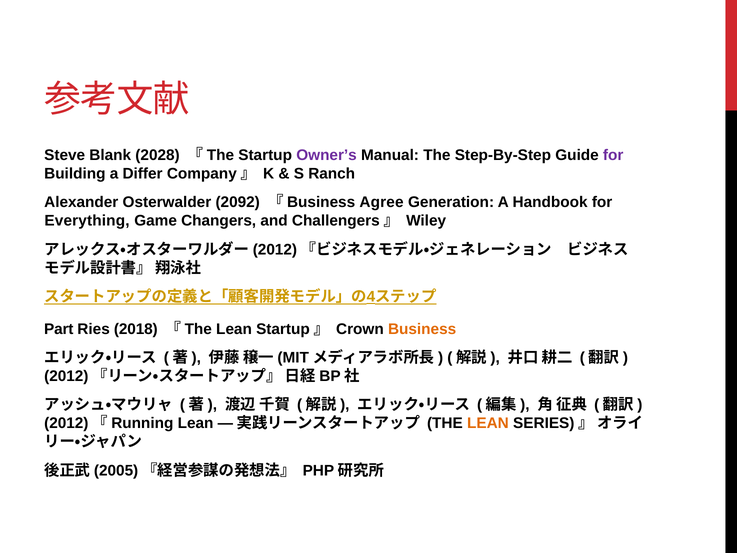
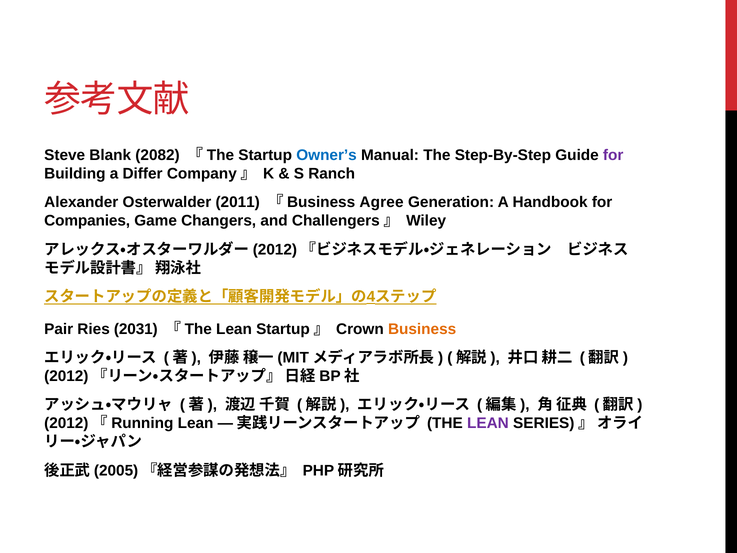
2028: 2028 -> 2082
Owner’s colour: purple -> blue
2092: 2092 -> 2011
Everything: Everything -> Companies
Part: Part -> Pair
2018: 2018 -> 2031
LEAN at (488, 423) colour: orange -> purple
